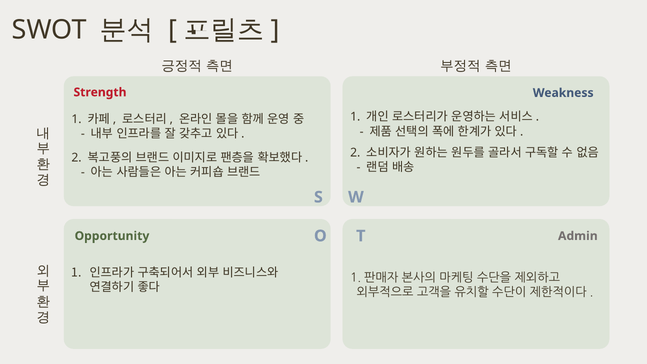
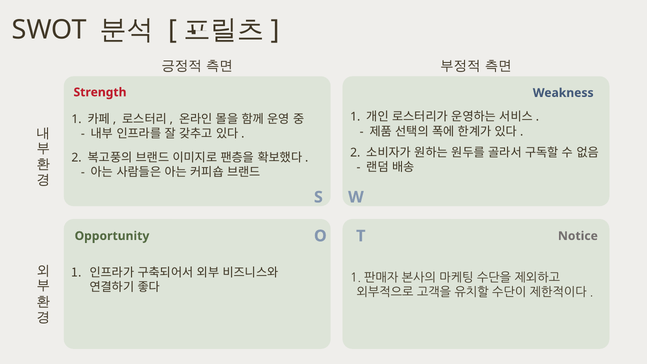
Admin: Admin -> Notice
